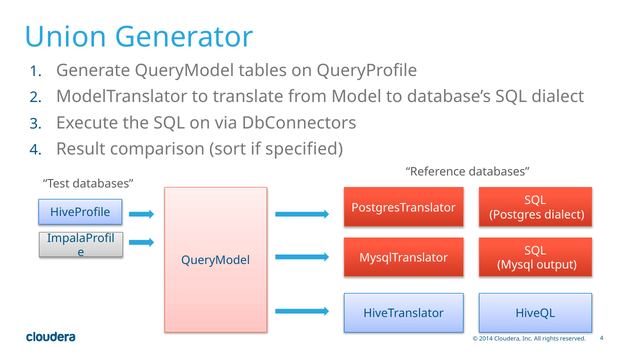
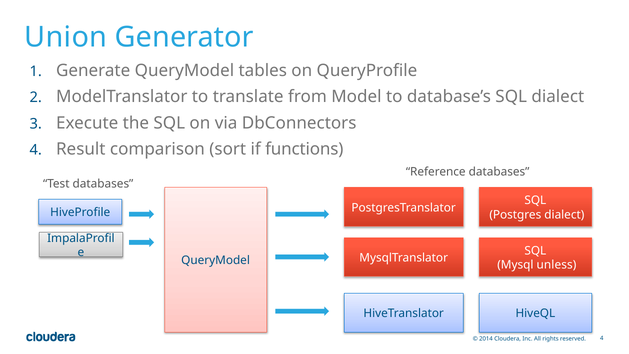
specified: specified -> functions
output: output -> unless
